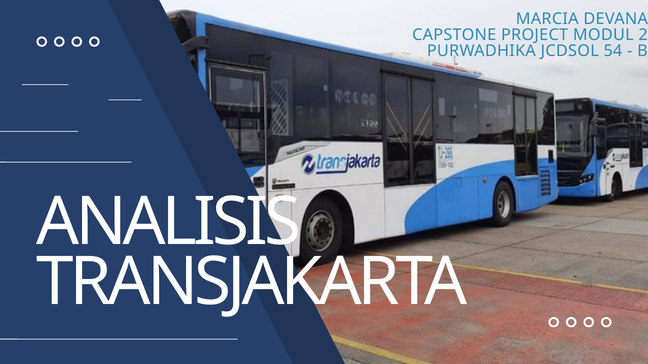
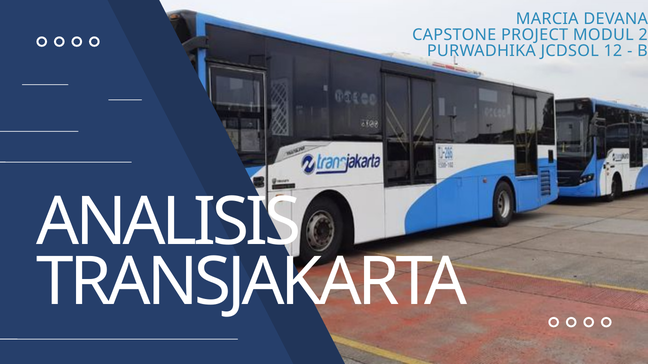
54: 54 -> 12
